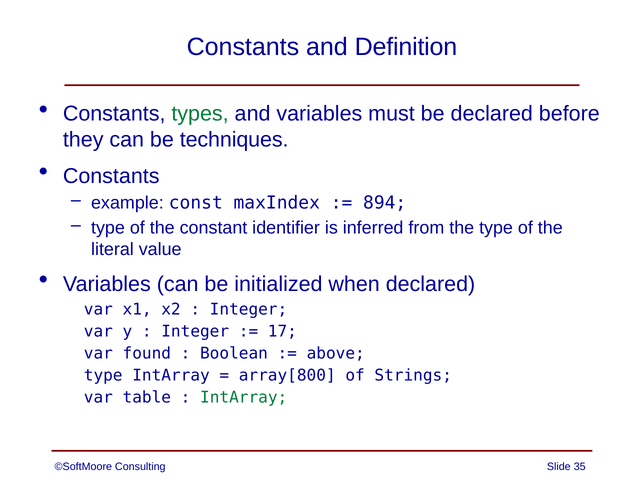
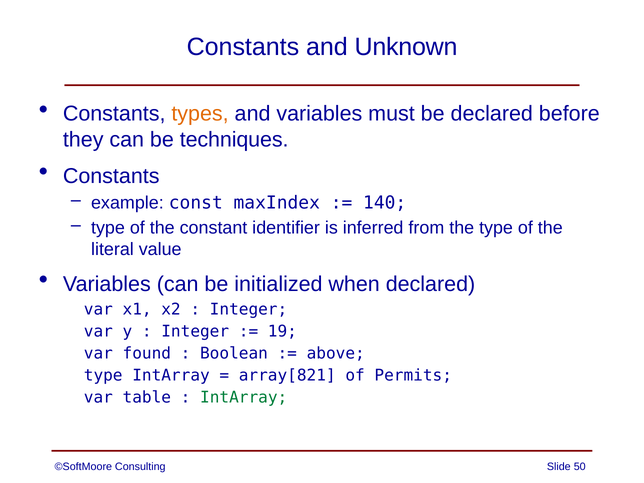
Definition: Definition -> Unknown
types colour: green -> orange
894: 894 -> 140
17: 17 -> 19
array[800: array[800 -> array[821
Strings: Strings -> Permits
35: 35 -> 50
